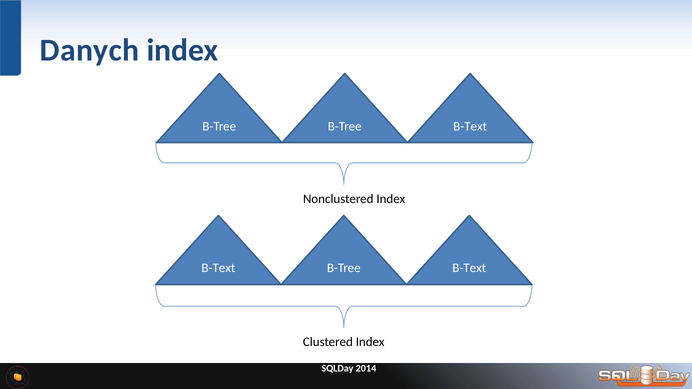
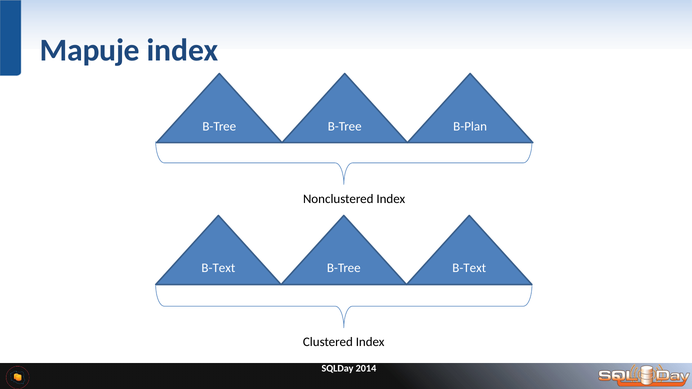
Danych: Danych -> Mapuje
B-Tree B-Text: B-Text -> B-Plan
